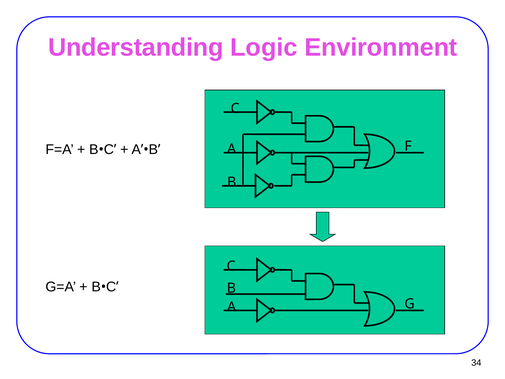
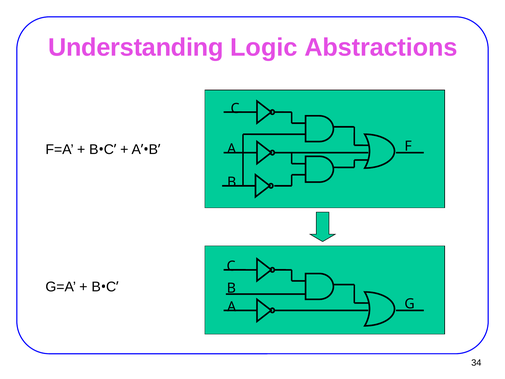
Environment: Environment -> Abstractions
